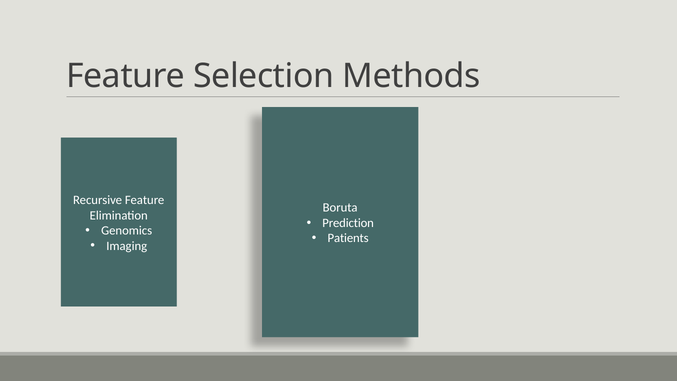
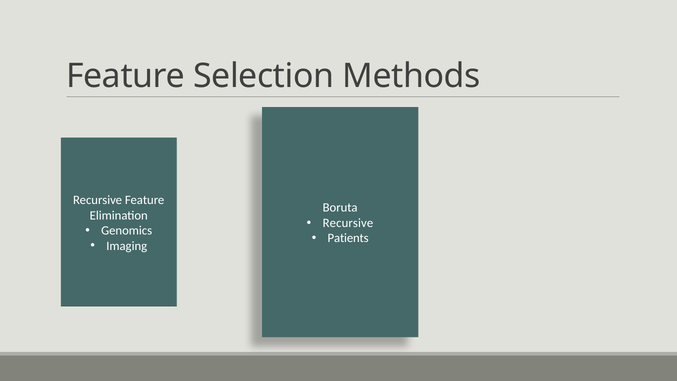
Prediction at (348, 223): Prediction -> Recursive
